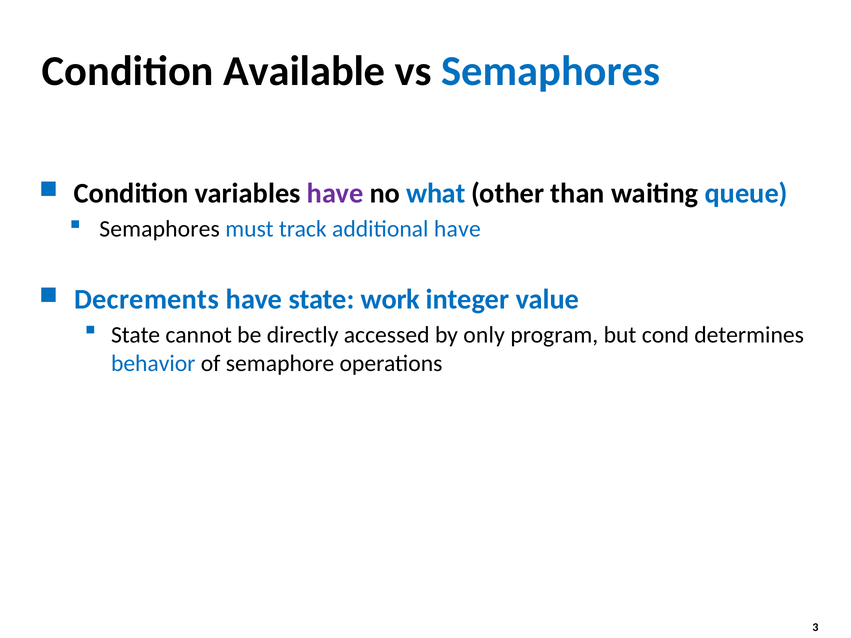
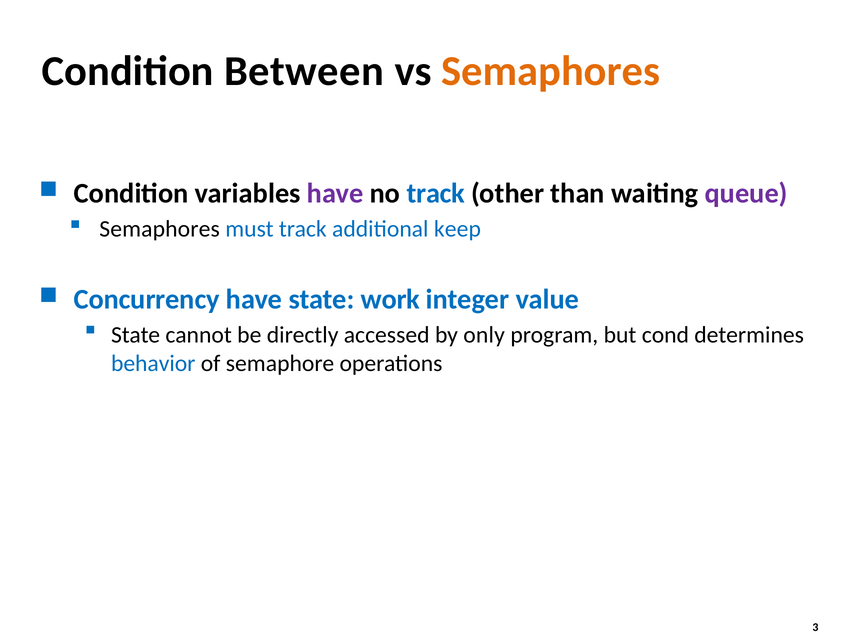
Available: Available -> Between
Semaphores at (551, 71) colour: blue -> orange
no what: what -> track
queue colour: blue -> purple
additional have: have -> keep
Decrements: Decrements -> Concurrency
